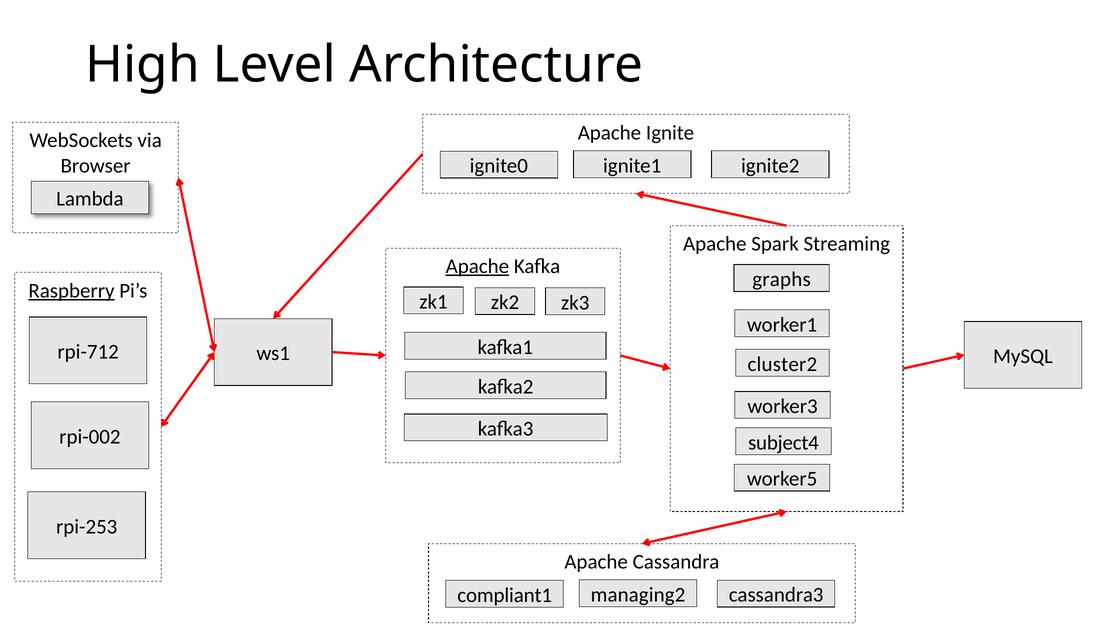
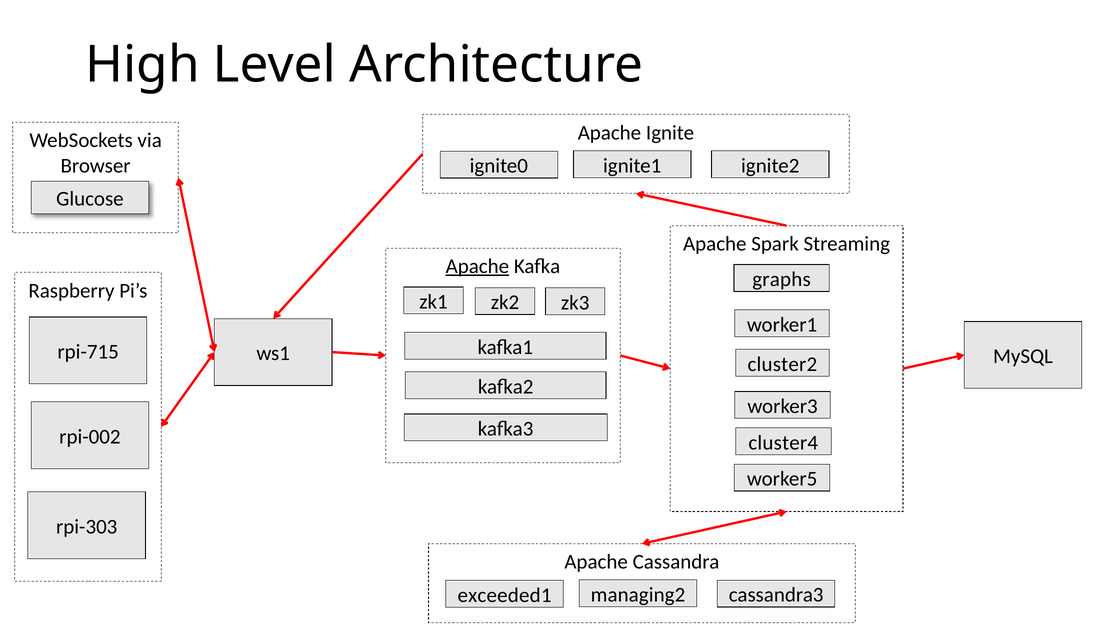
Lambda: Lambda -> Glucose
Raspberry underline: present -> none
rpi-712: rpi-712 -> rpi-715
subject4: subject4 -> cluster4
rpi-253: rpi-253 -> rpi-303
compliant1: compliant1 -> exceeded1
